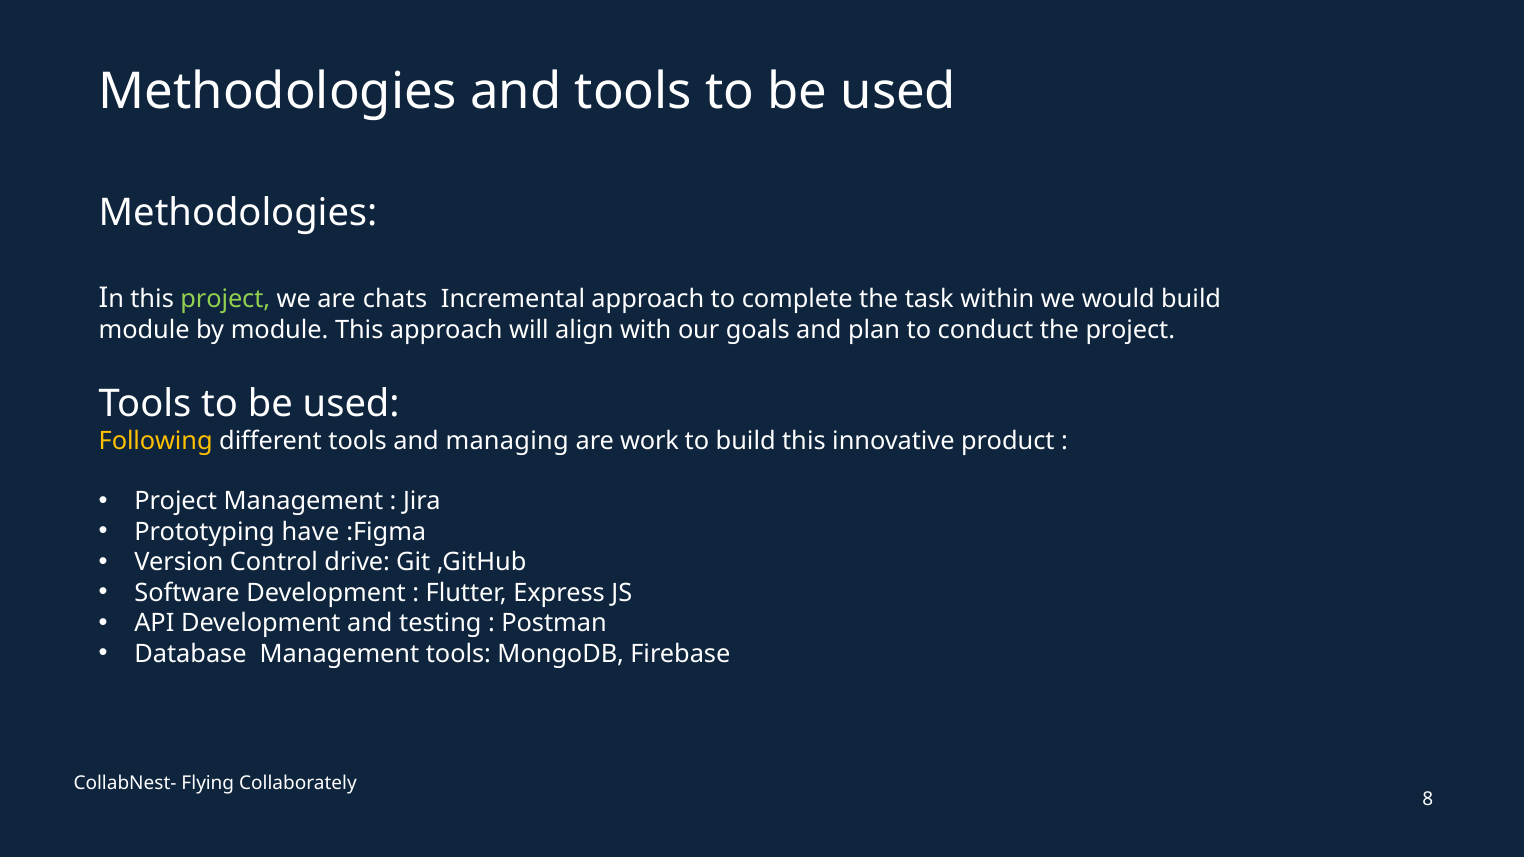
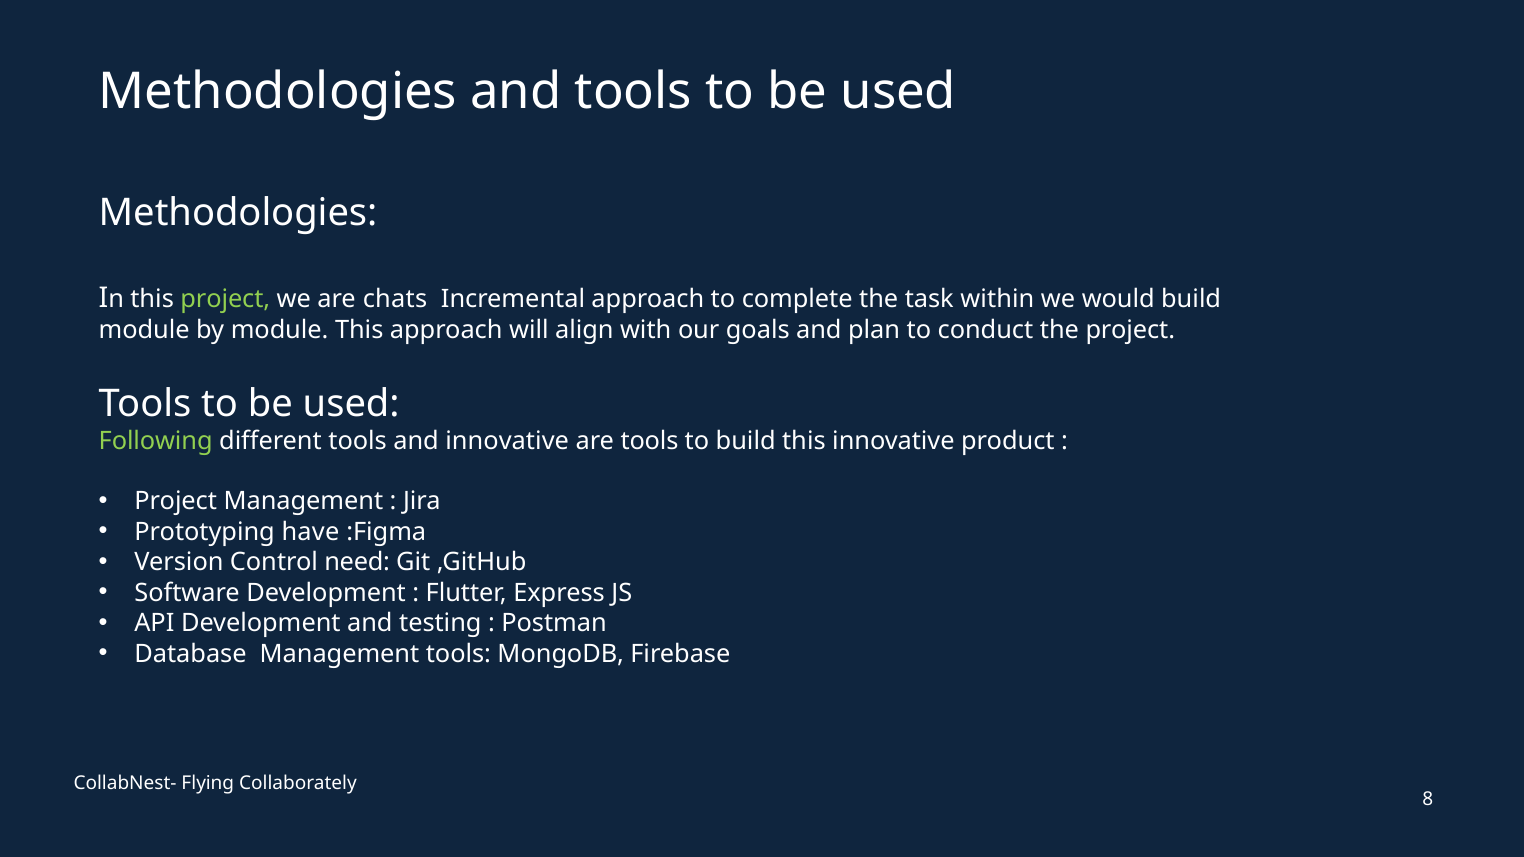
Following colour: yellow -> light green
and managing: managing -> innovative
are work: work -> tools
drive: drive -> need
